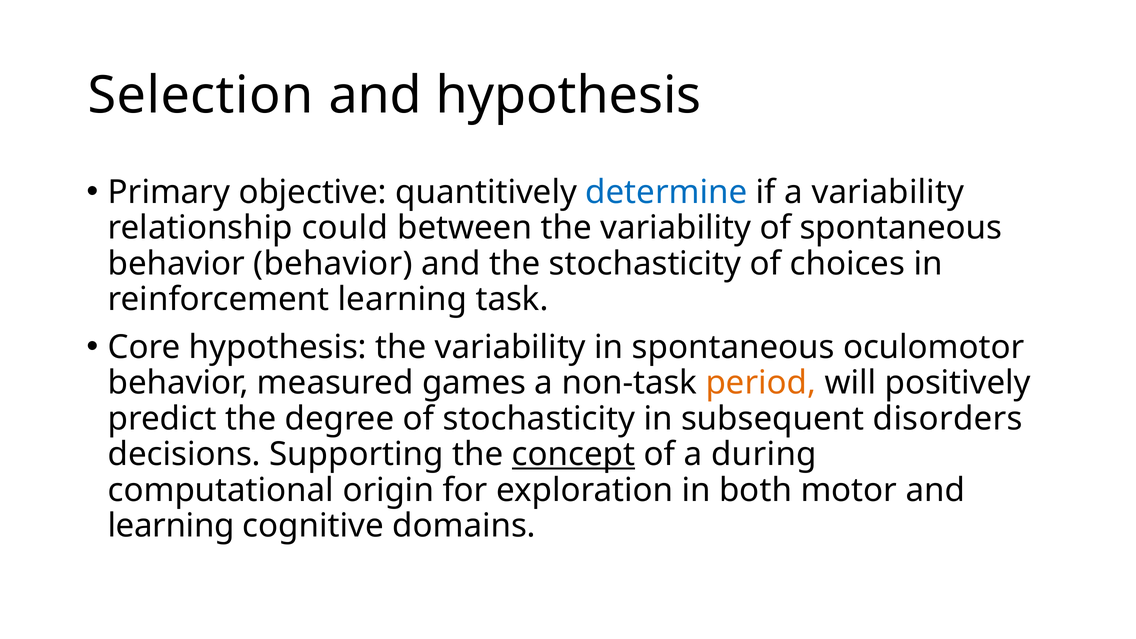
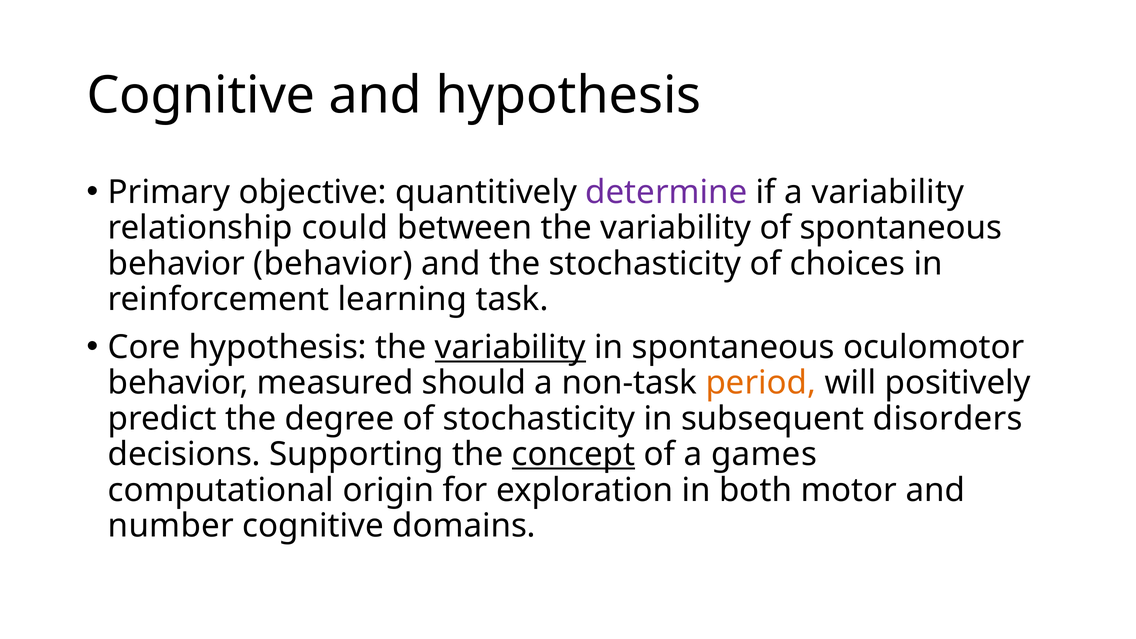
Selection at (201, 95): Selection -> Cognitive
determine colour: blue -> purple
variability at (510, 347) underline: none -> present
games: games -> should
during: during -> games
learning at (171, 526): learning -> number
